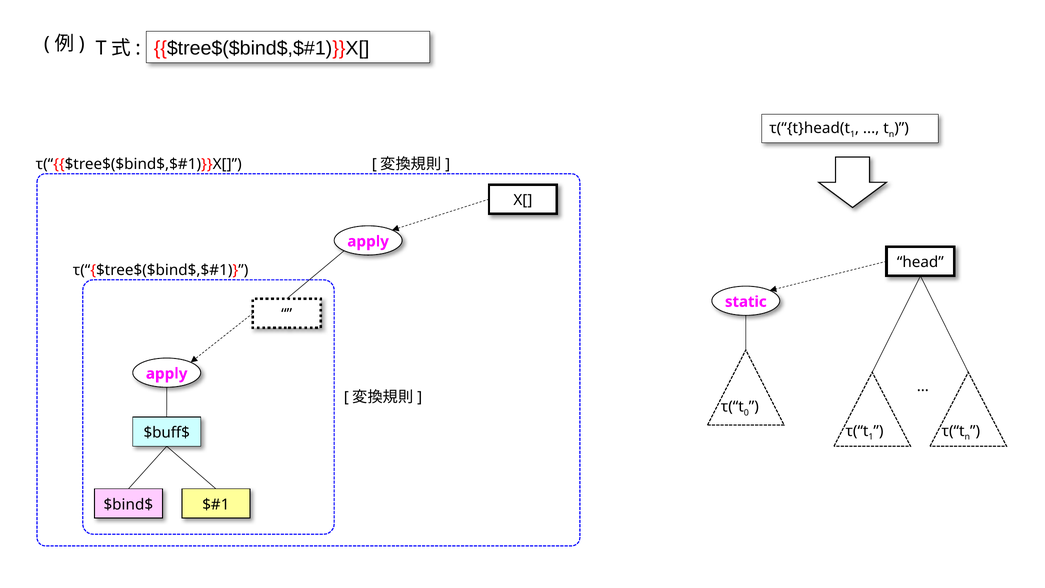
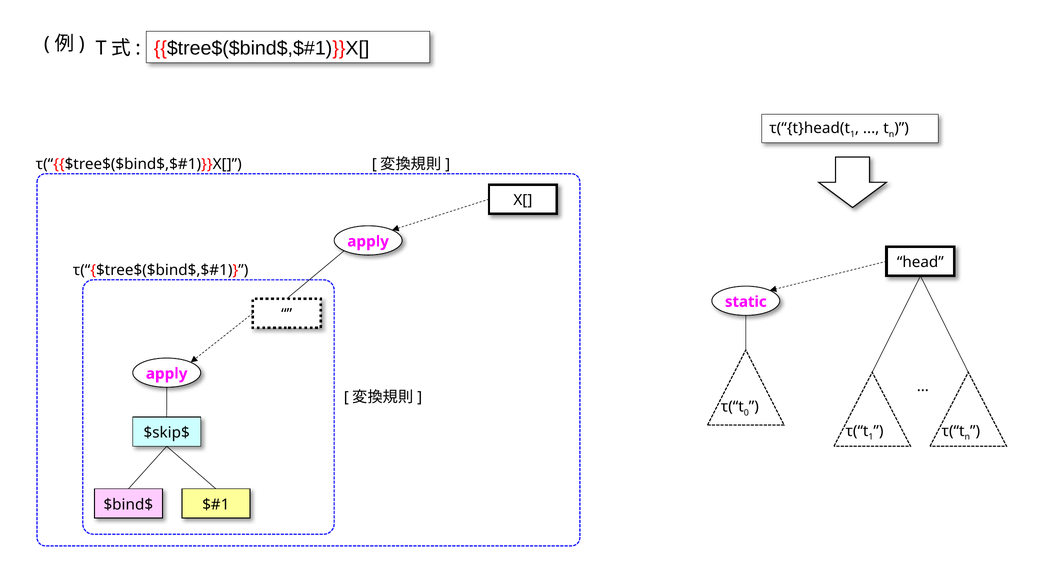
$buff$: $buff$ -> $skip$
